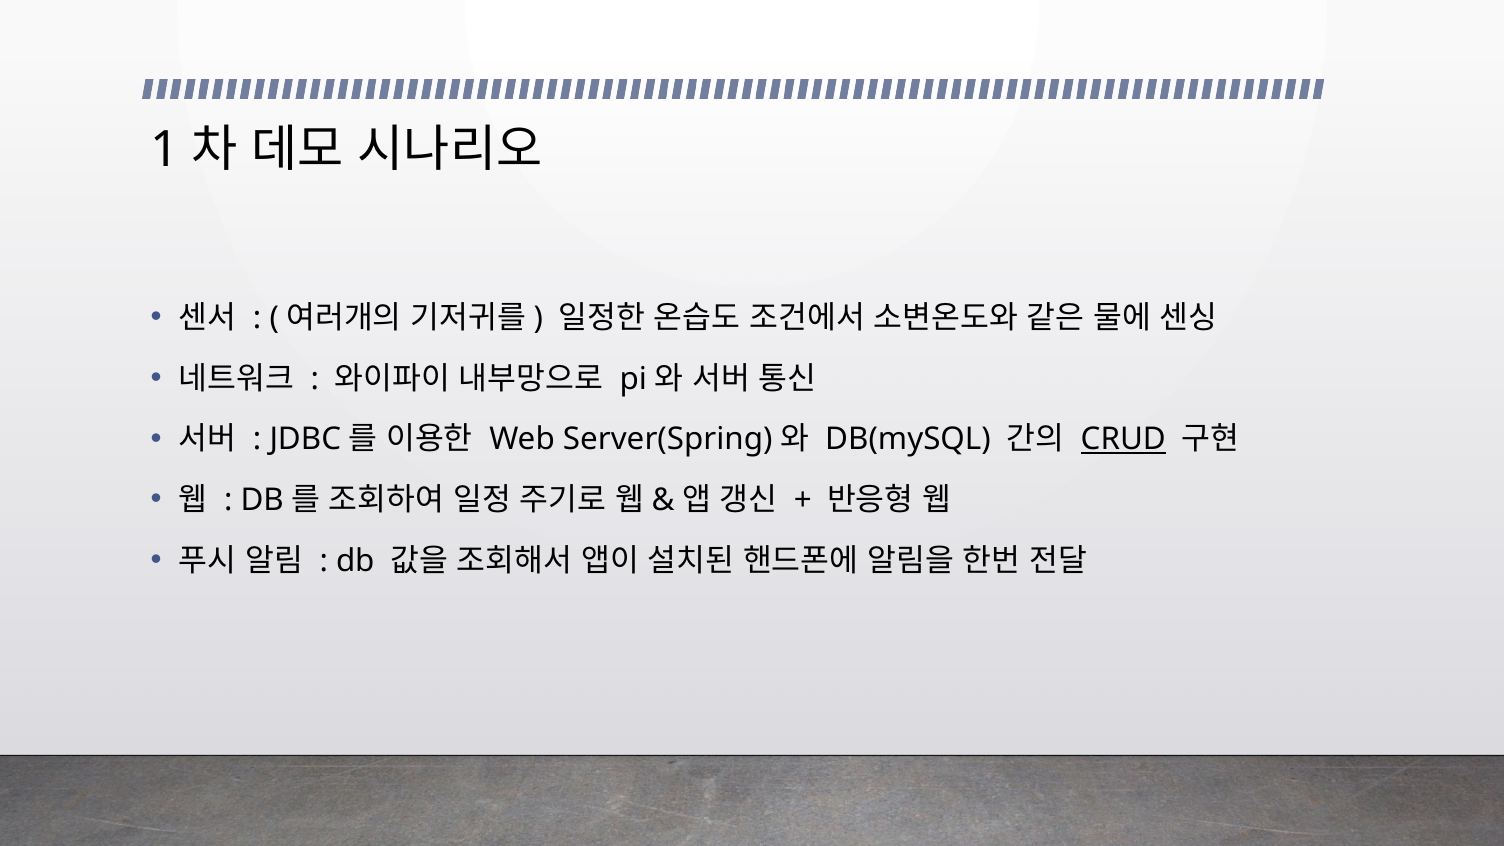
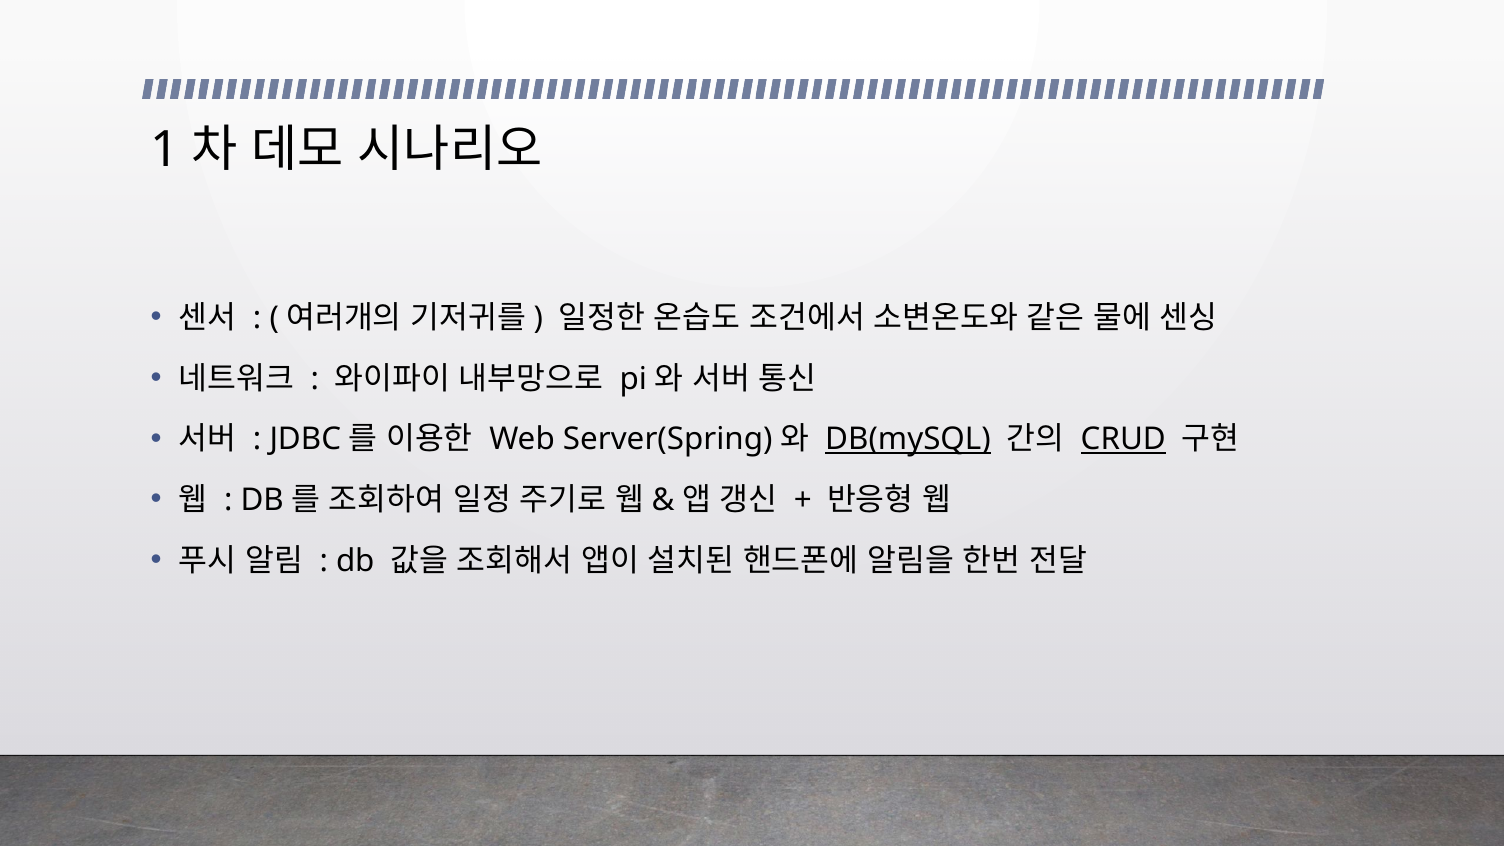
DB(mySQL underline: none -> present
